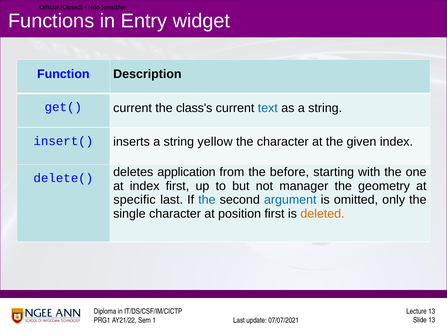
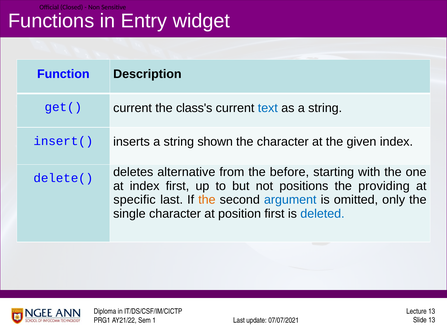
yellow: yellow -> shown
application: application -> alternative
manager: manager -> positions
geometry: geometry -> providing
the at (207, 200) colour: blue -> orange
deleted colour: orange -> blue
